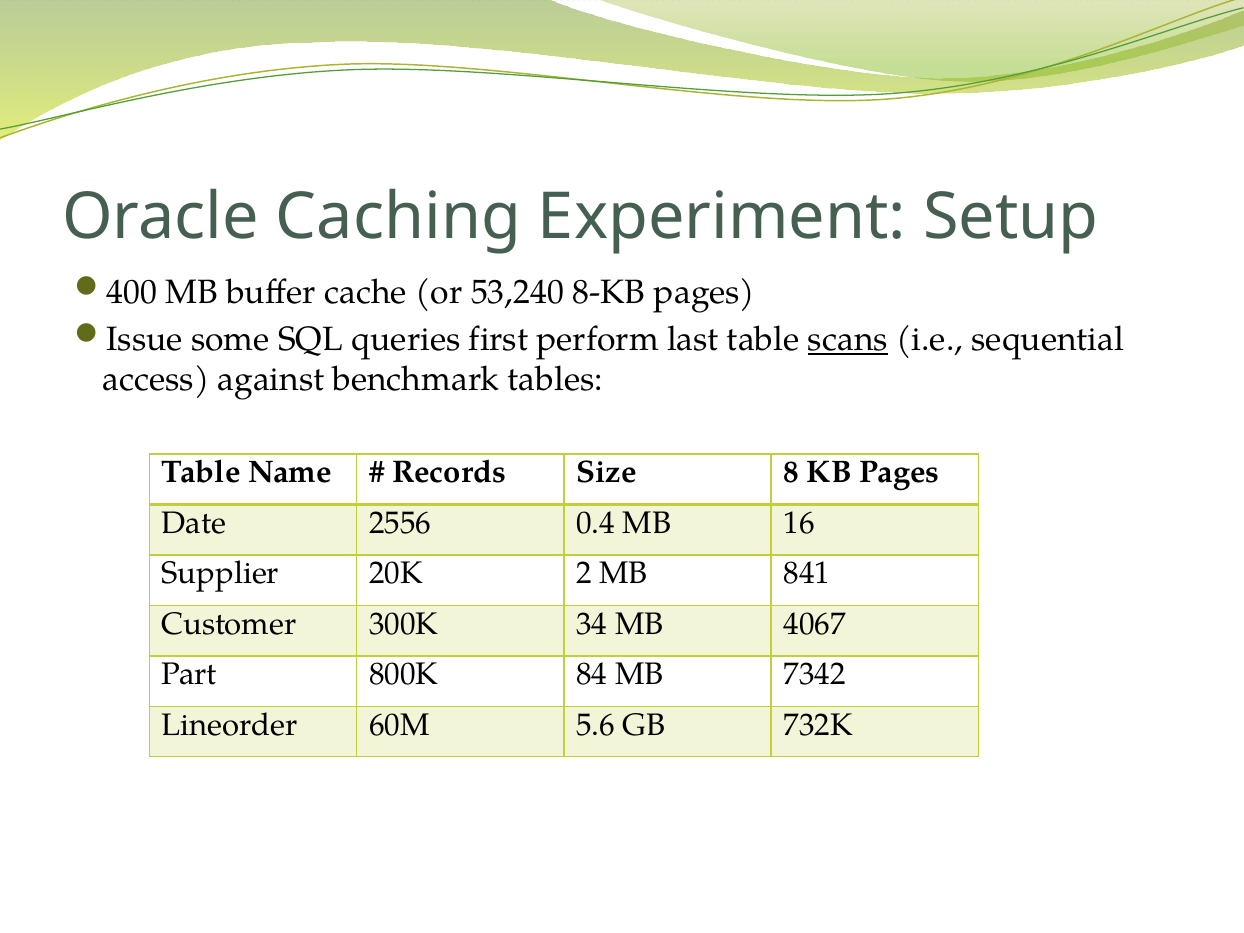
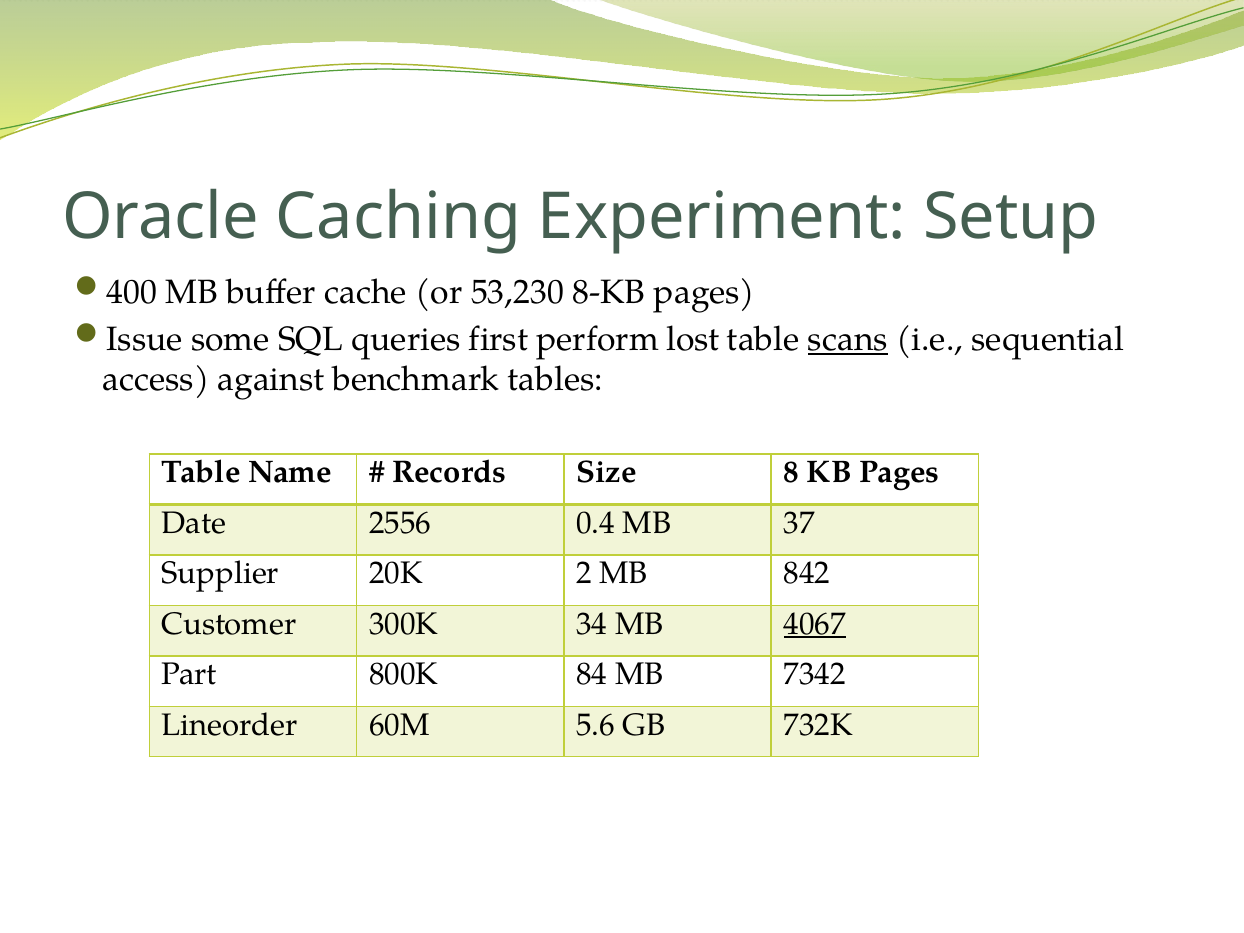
53,240: 53,240 -> 53,230
last: last -> lost
16: 16 -> 37
841: 841 -> 842
4067 underline: none -> present
